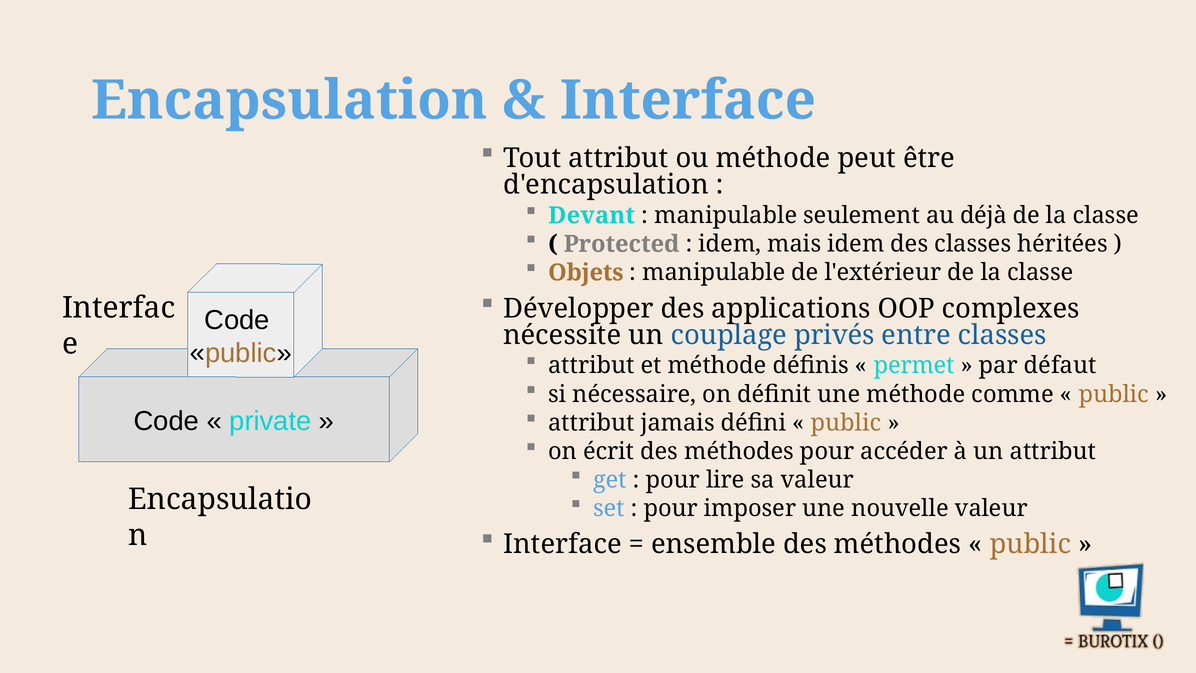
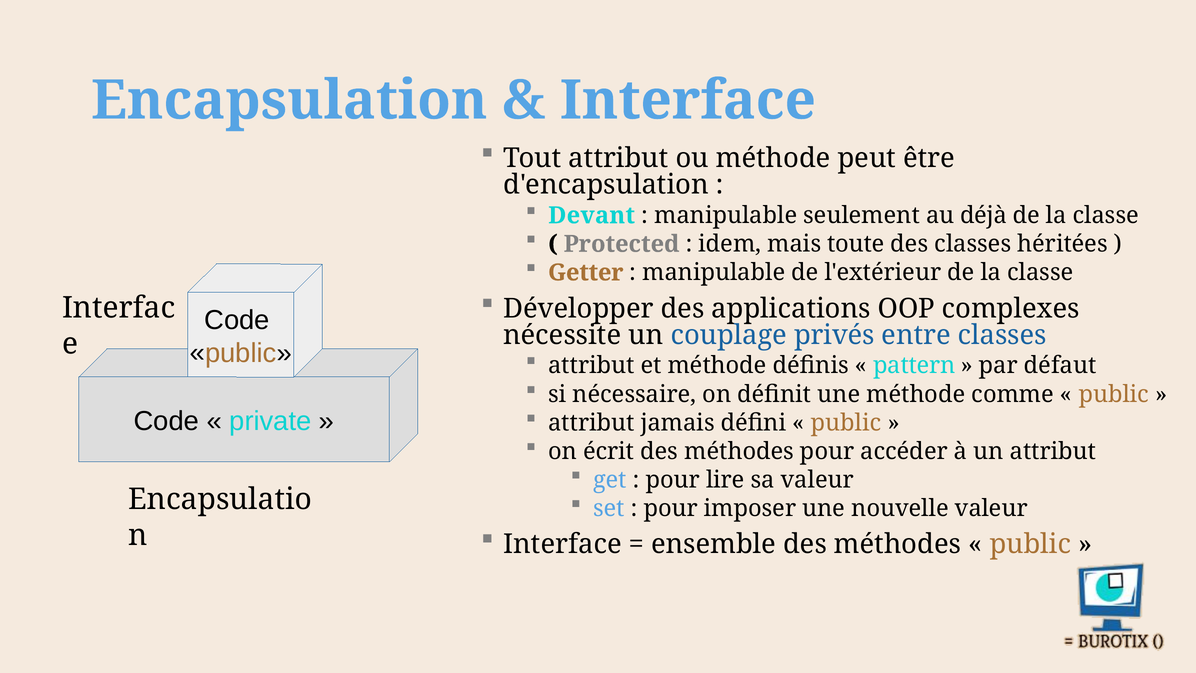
mais idem: idem -> toute
Objets: Objets -> Getter
permet: permet -> pattern
